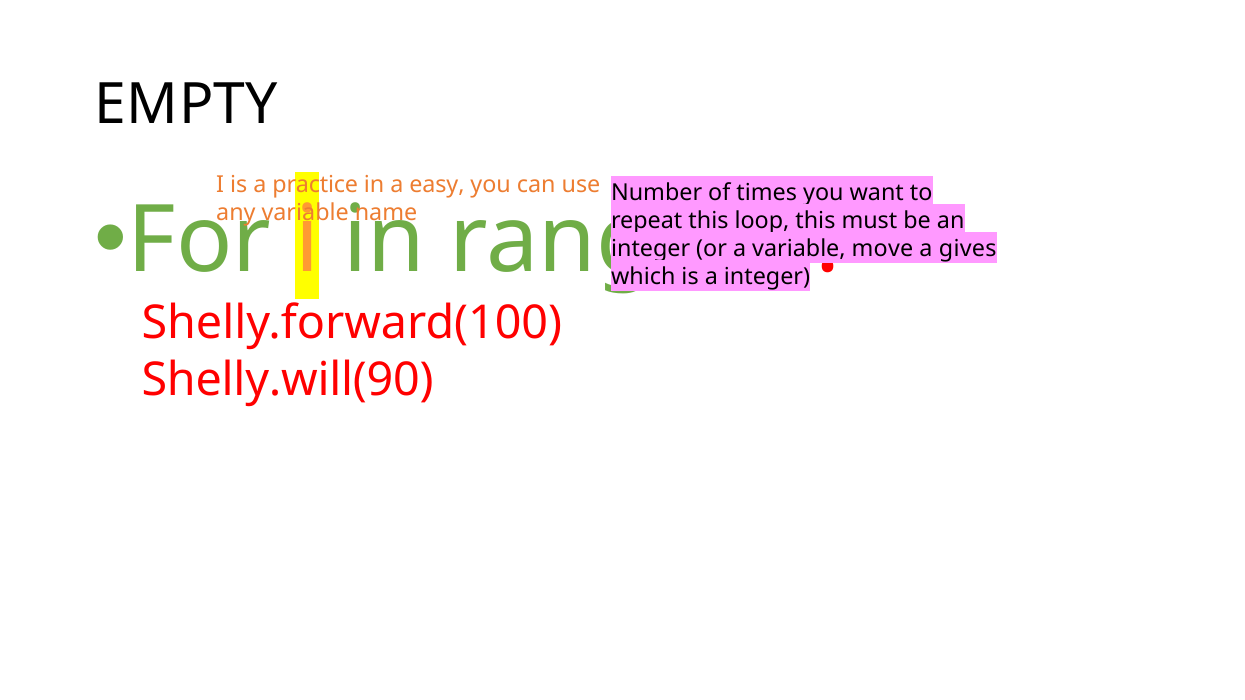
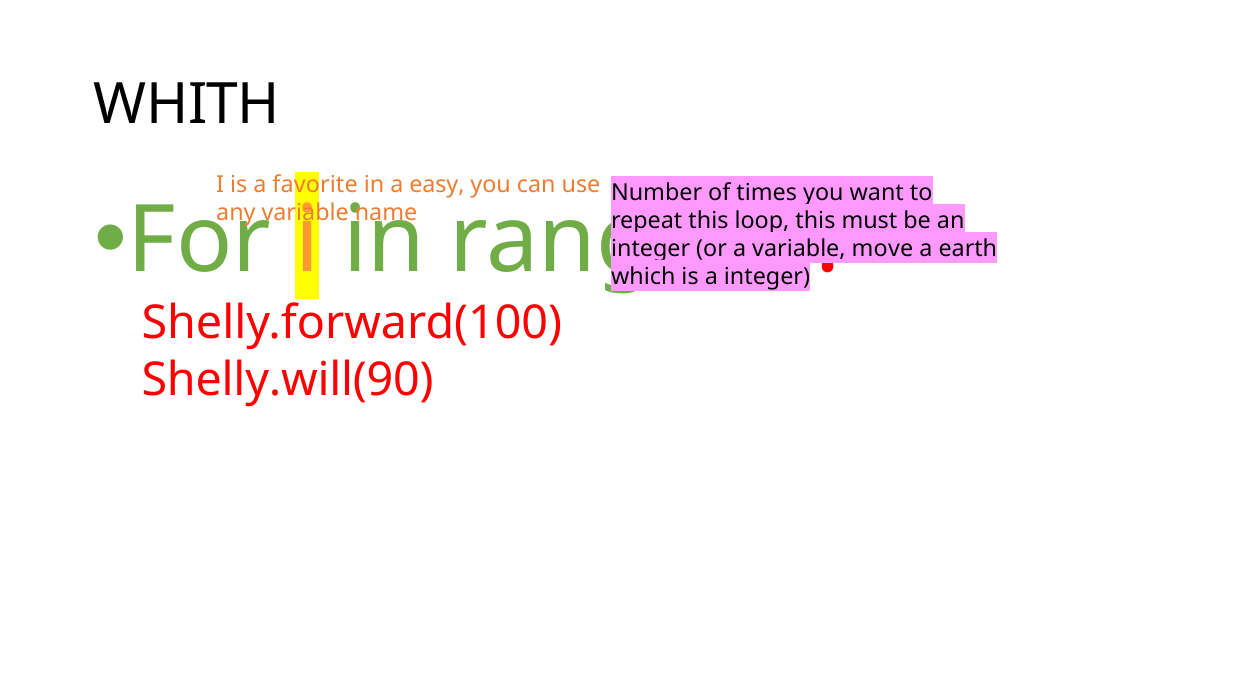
EMPTY: EMPTY -> WHITH
practice: practice -> favorite
gives: gives -> earth
